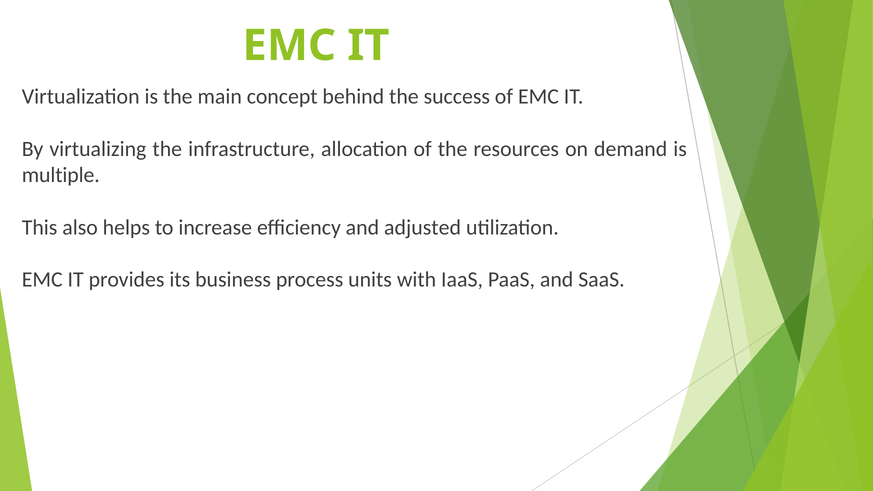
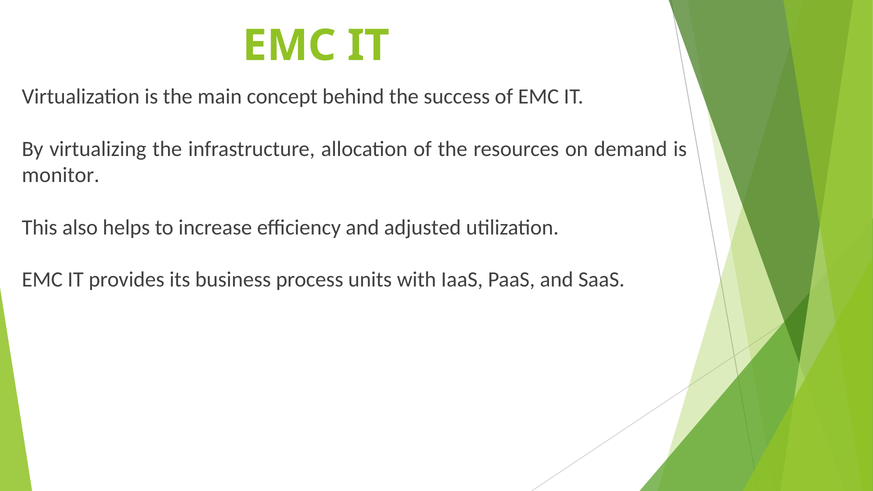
multiple: multiple -> monitor
